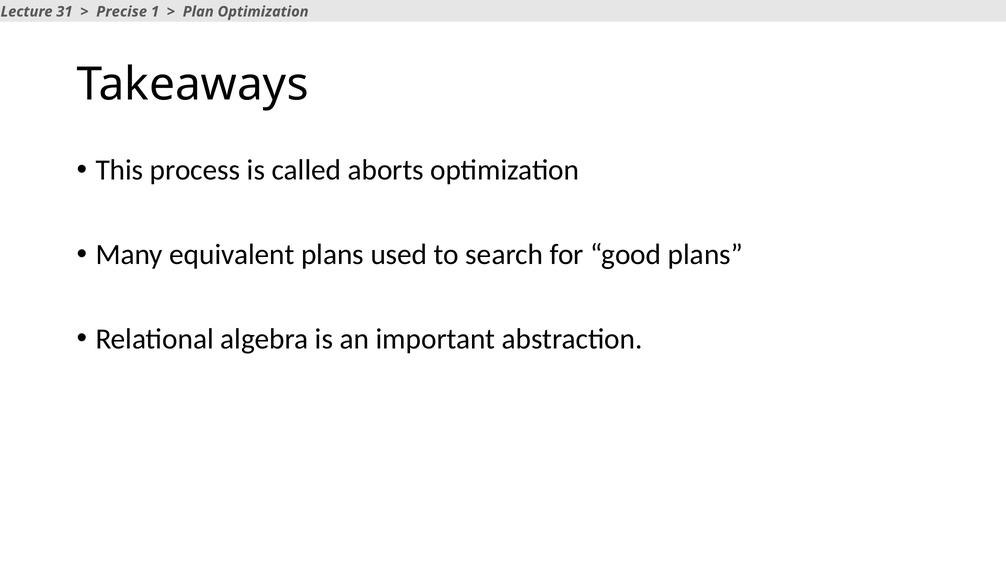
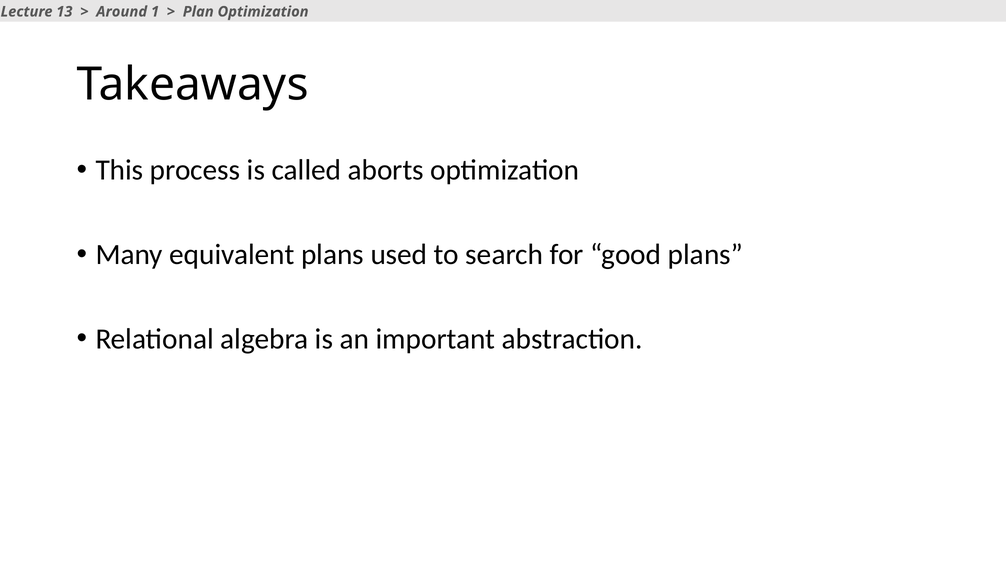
31: 31 -> 13
Precise: Precise -> Around
